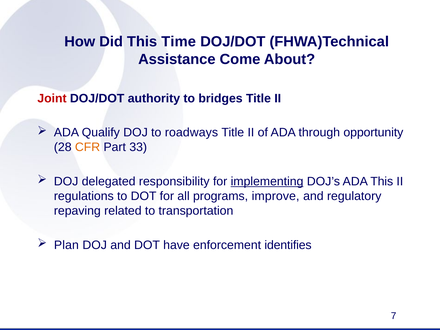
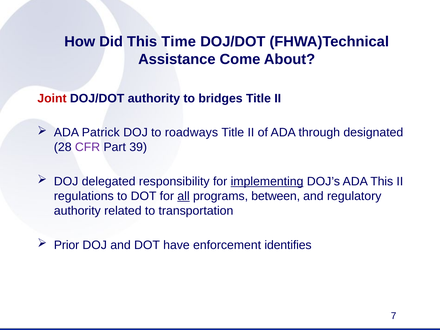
Qualify: Qualify -> Patrick
opportunity: opportunity -> designated
CFR colour: orange -> purple
33: 33 -> 39
all underline: none -> present
improve: improve -> between
repaving at (77, 211): repaving -> authority
Plan: Plan -> Prior
